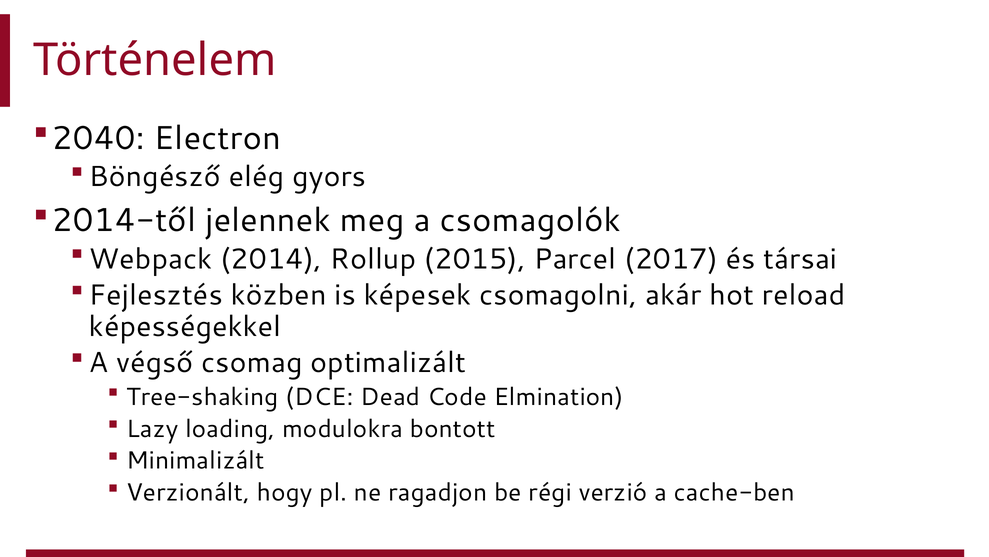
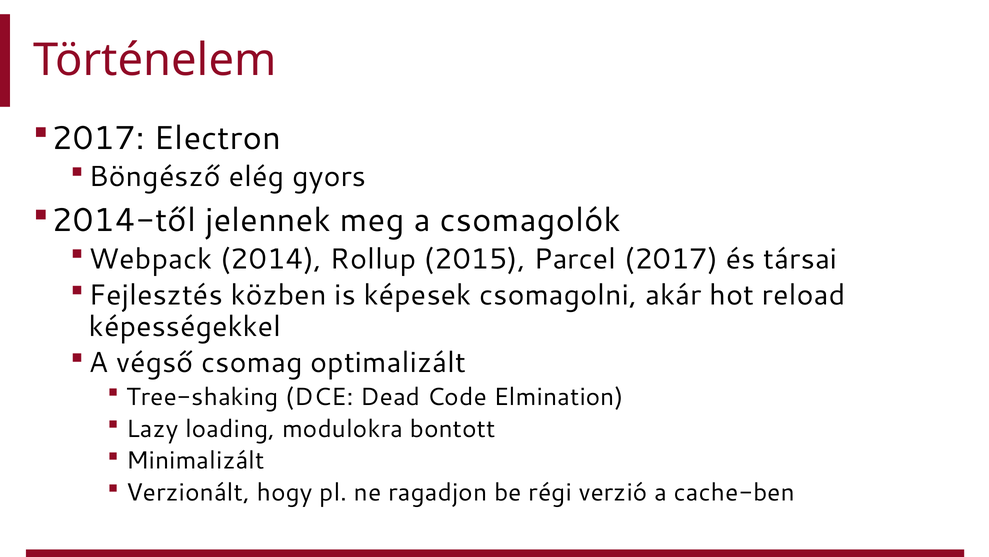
2040 at (98, 138): 2040 -> 2017
